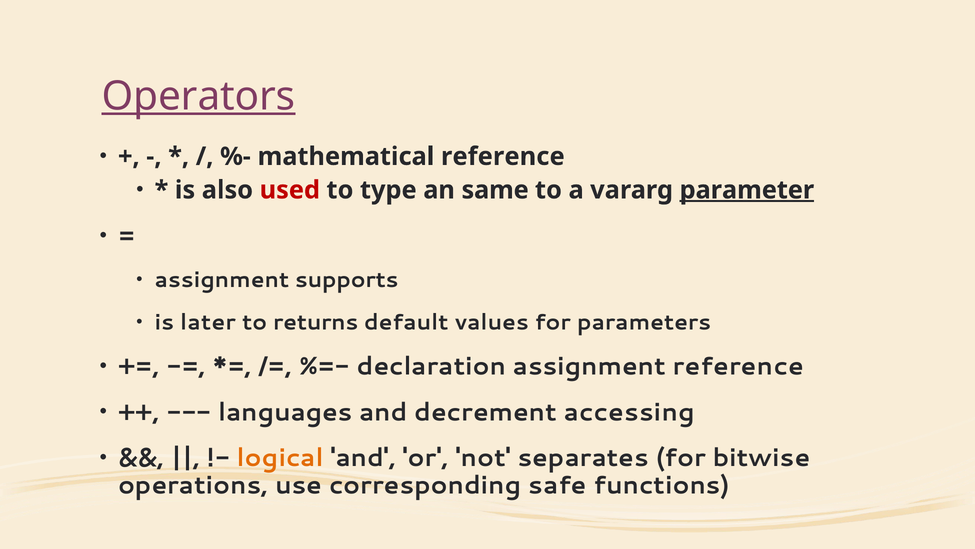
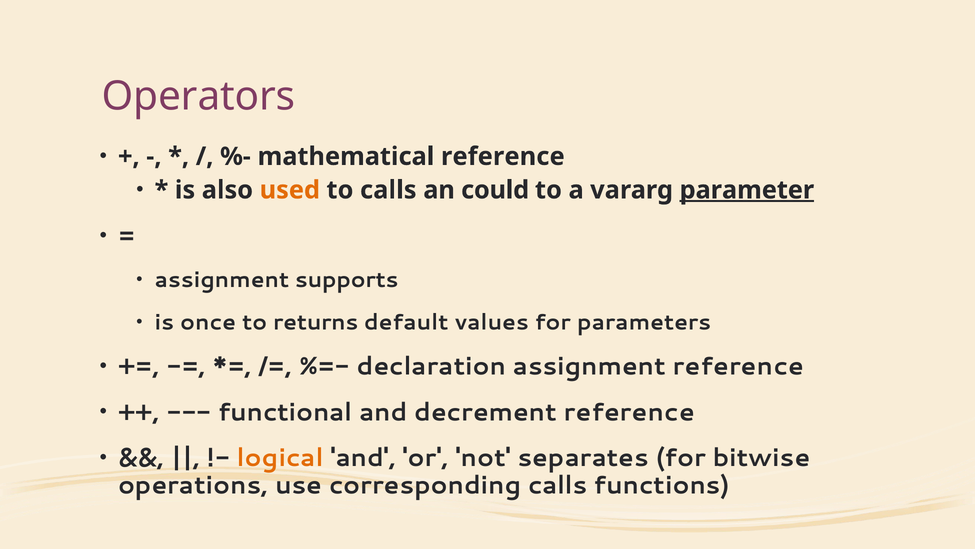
Operators underline: present -> none
used colour: red -> orange
to type: type -> calls
same: same -> could
later: later -> once
languages: languages -> functional
decrement accessing: accessing -> reference
corresponding safe: safe -> calls
